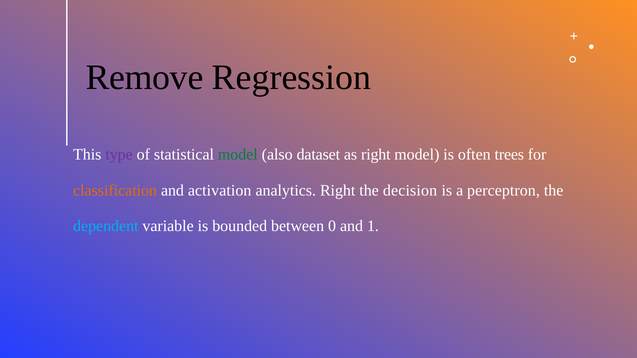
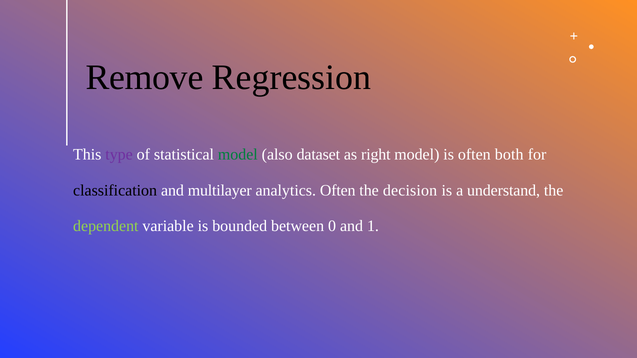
trees: trees -> both
classification colour: orange -> black
activation: activation -> multilayer
analytics Right: Right -> Often
perceptron: perceptron -> understand
dependent colour: light blue -> light green
